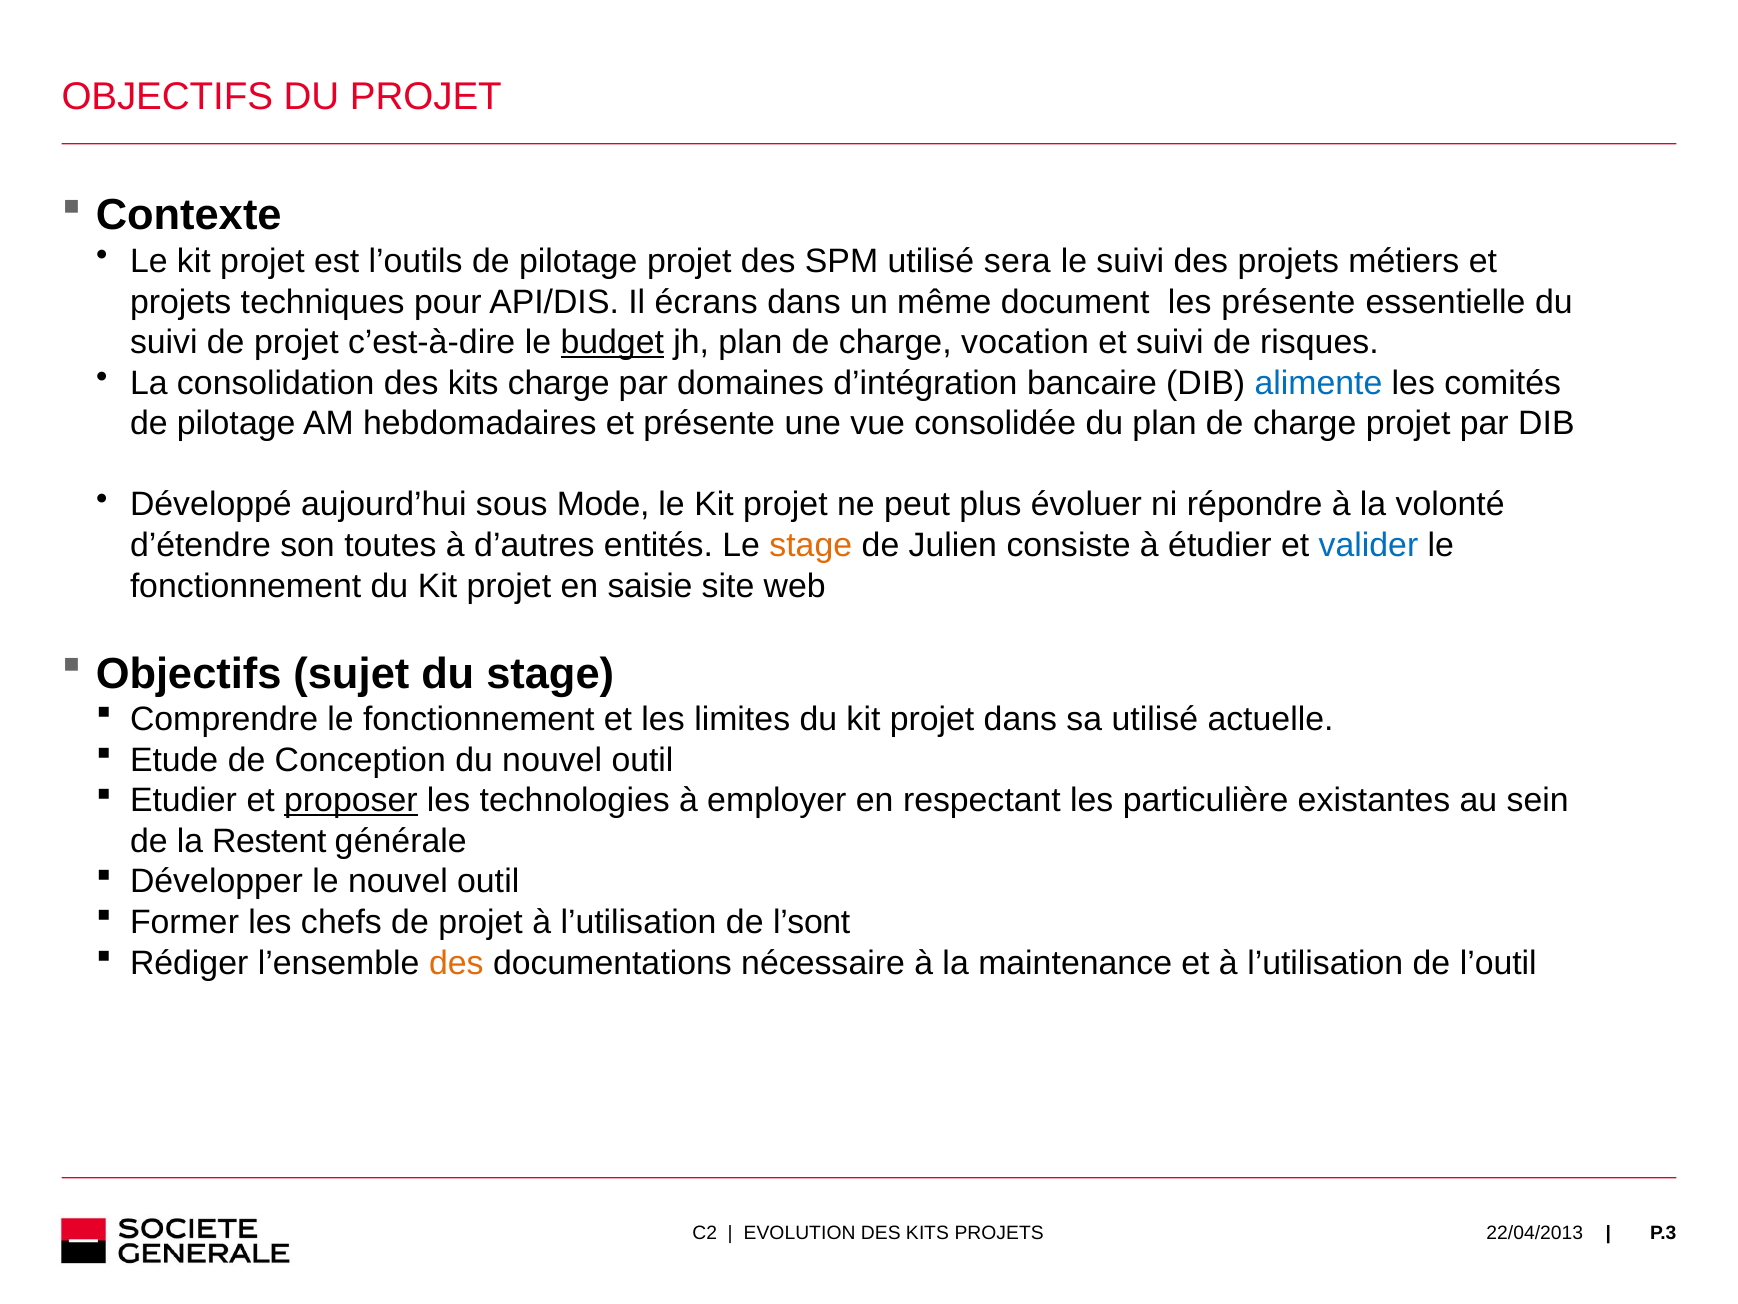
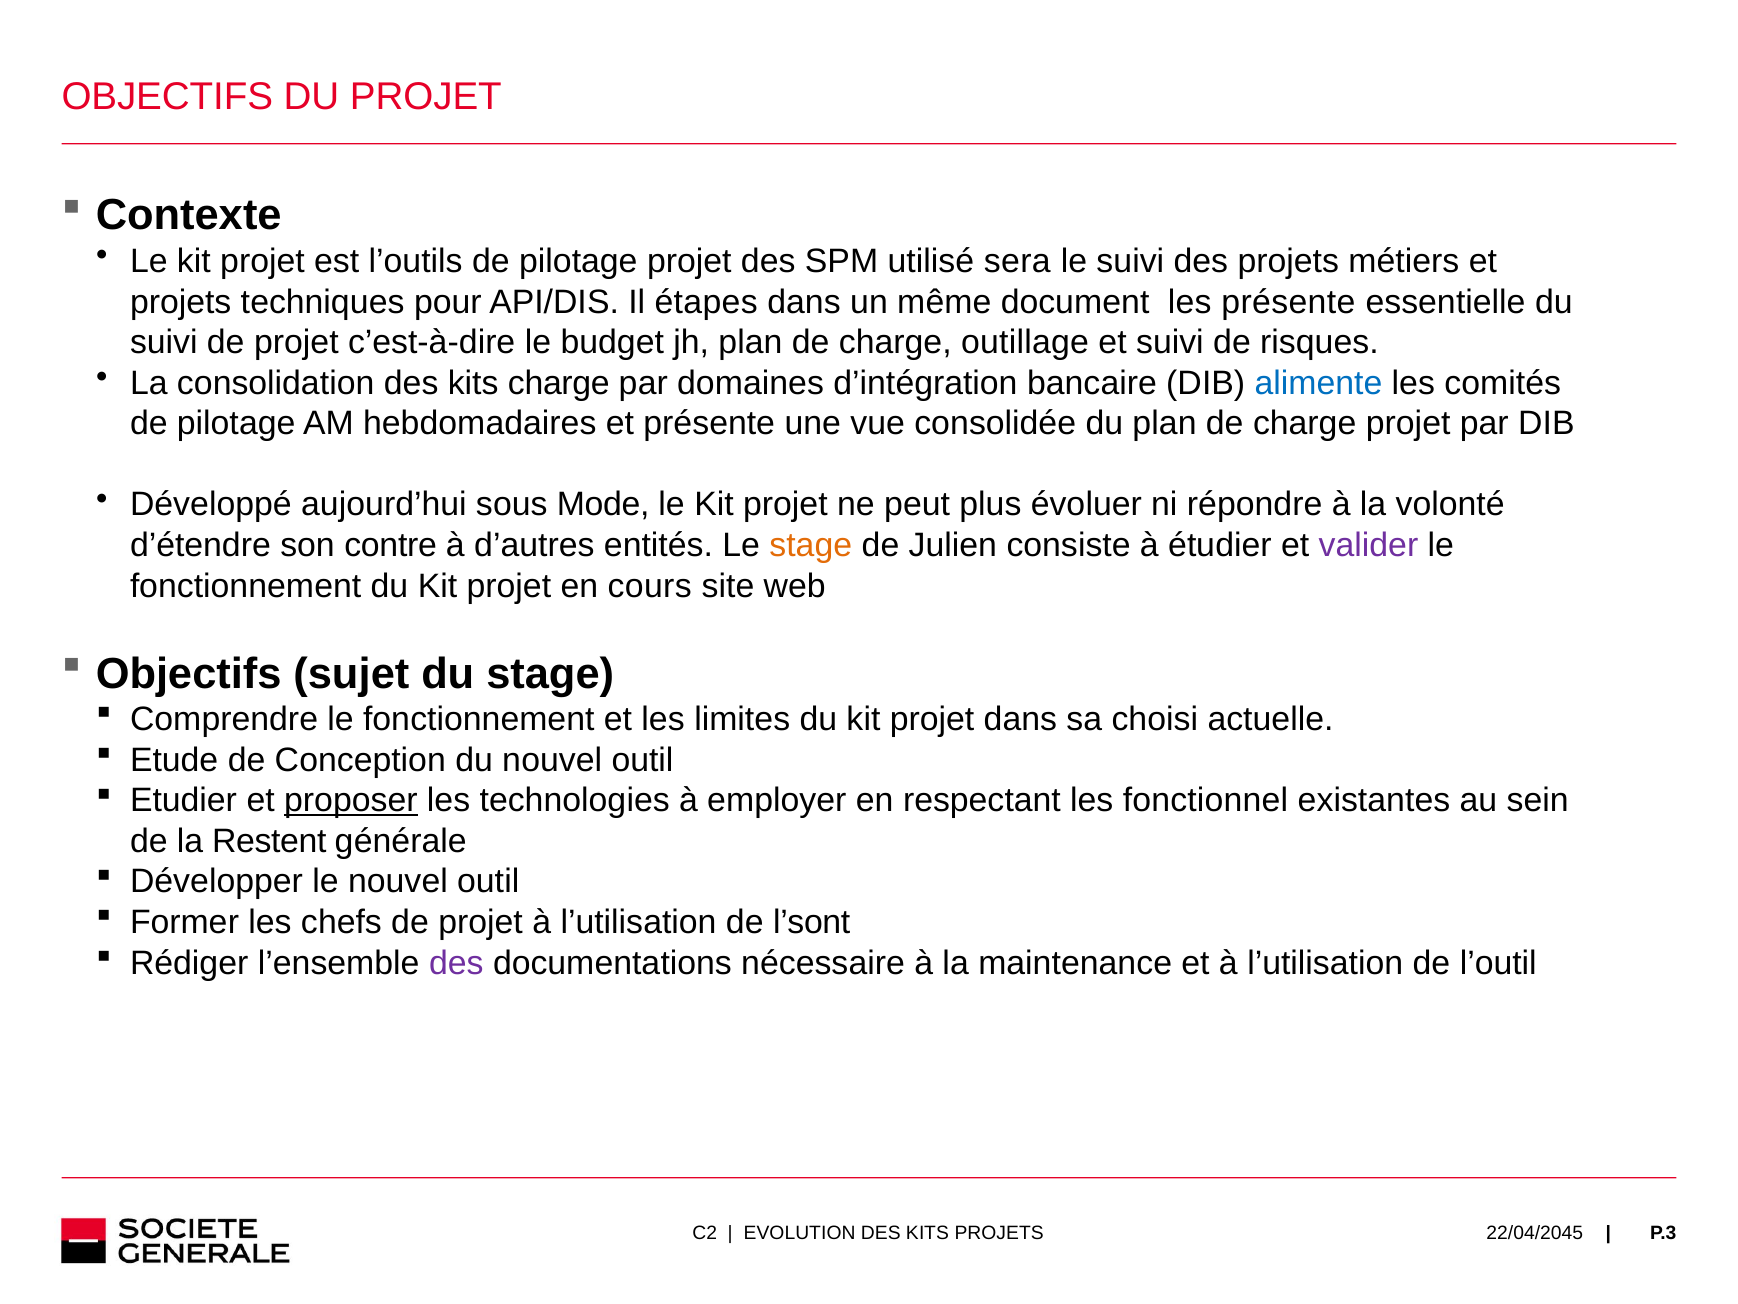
écrans: écrans -> étapes
budget underline: present -> none
vocation: vocation -> outillage
toutes: toutes -> contre
valider colour: blue -> purple
saisie: saisie -> cours
sa utilisé: utilisé -> choisi
particulière: particulière -> fonctionnel
des at (456, 963) colour: orange -> purple
22/04/2013: 22/04/2013 -> 22/04/2045
